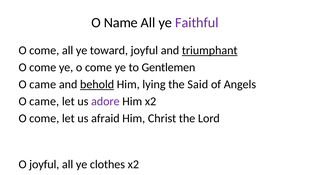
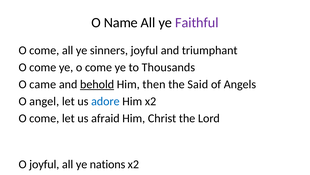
toward: toward -> sinners
triumphant underline: present -> none
Gentlemen: Gentlemen -> Thousands
lying: lying -> then
came at (44, 101): came -> angel
adore colour: purple -> blue
clothes: clothes -> nations
